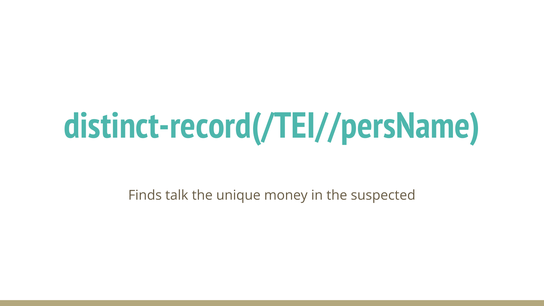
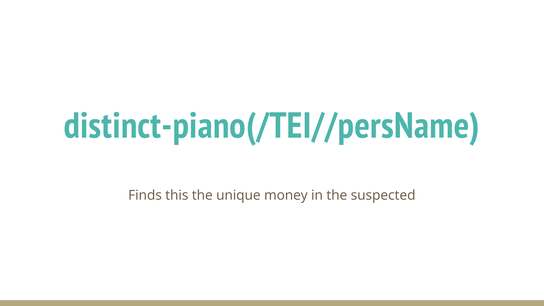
distinct-record(/TEI//persName: distinct-record(/TEI//persName -> distinct-piano(/TEI//persName
talk: talk -> this
